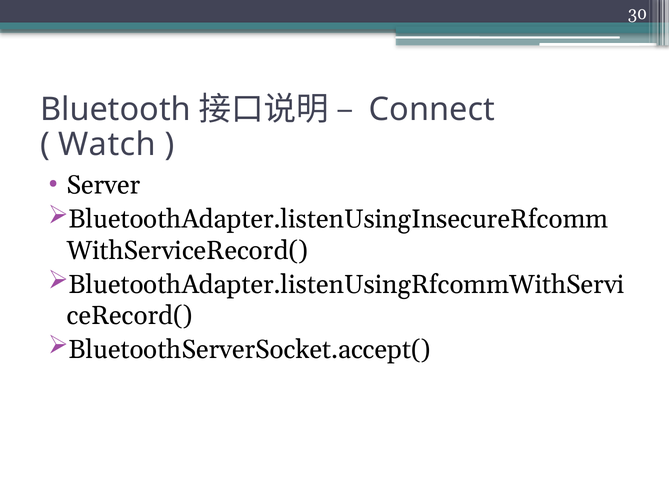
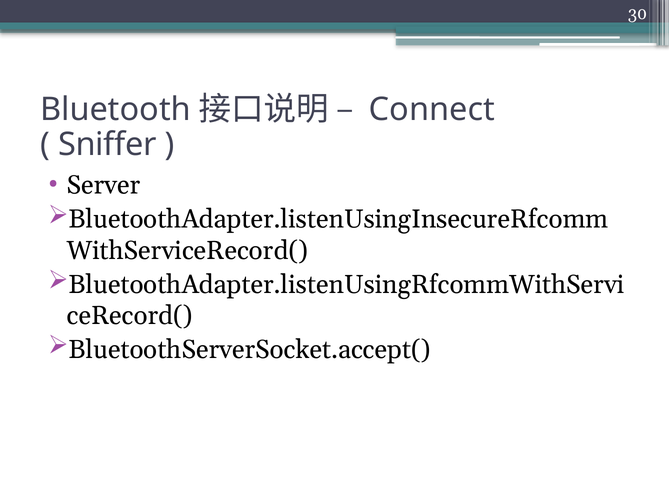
Watch: Watch -> Sniffer
